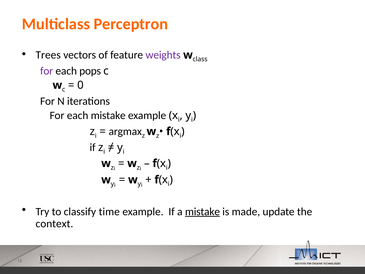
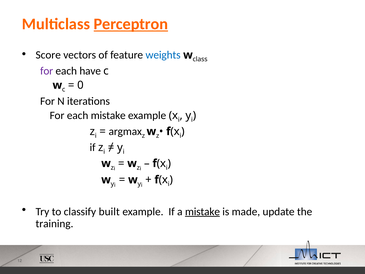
Perceptron underline: none -> present
Trees: Trees -> Score
weights colour: purple -> blue
pops: pops -> have
time: time -> built
context: context -> training
